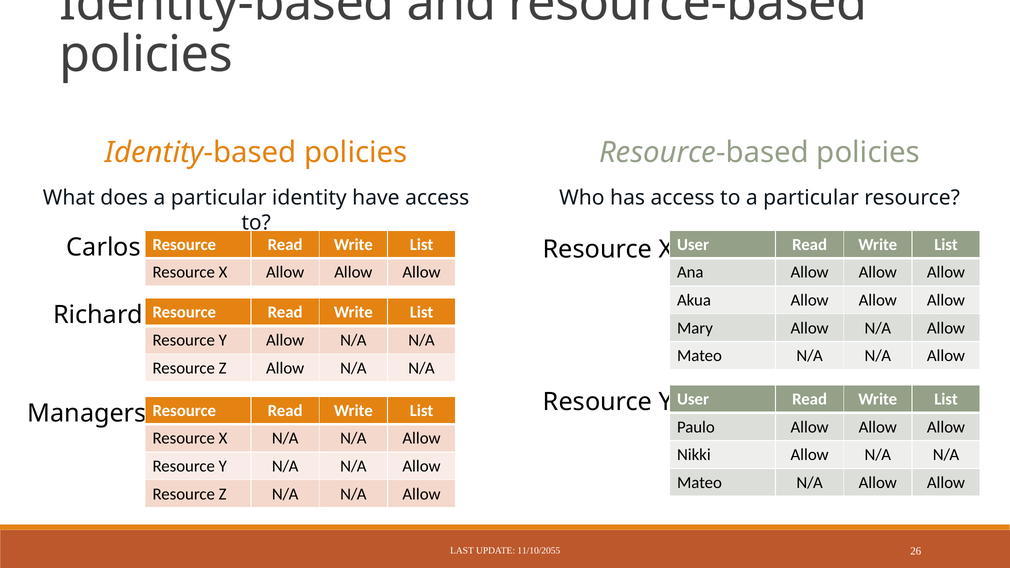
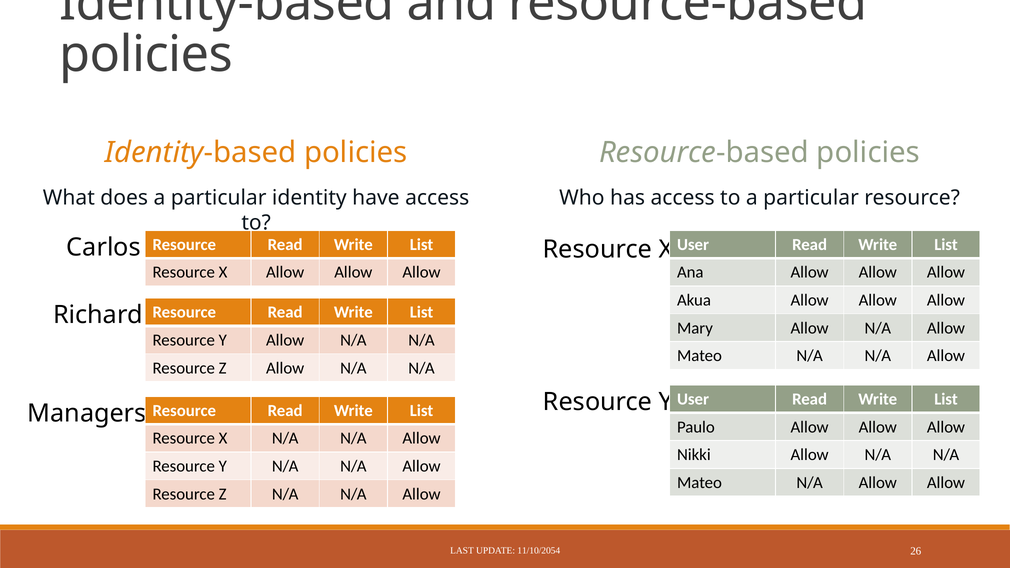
11/10/2055: 11/10/2055 -> 11/10/2054
